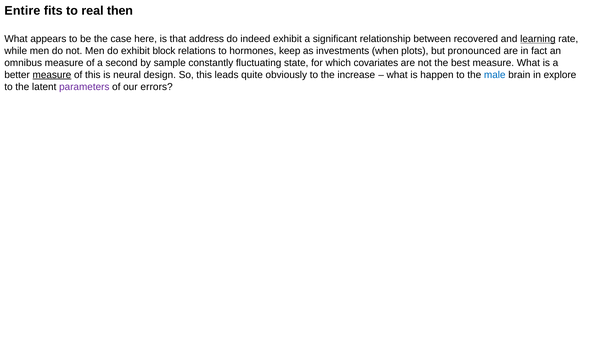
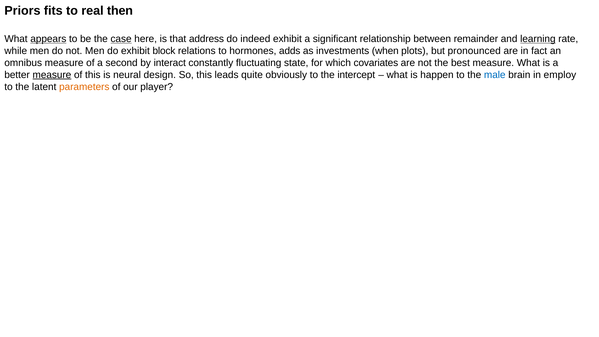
Entire: Entire -> Priors
appears underline: none -> present
case underline: none -> present
recovered: recovered -> remainder
keep: keep -> adds
sample: sample -> interact
increase: increase -> intercept
explore: explore -> employ
parameters colour: purple -> orange
errors: errors -> player
